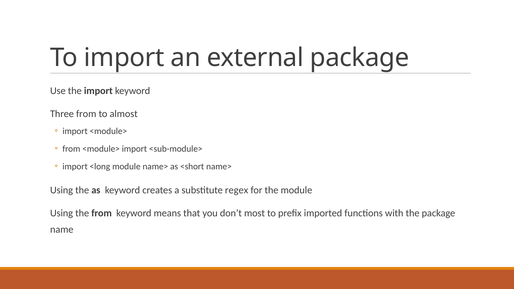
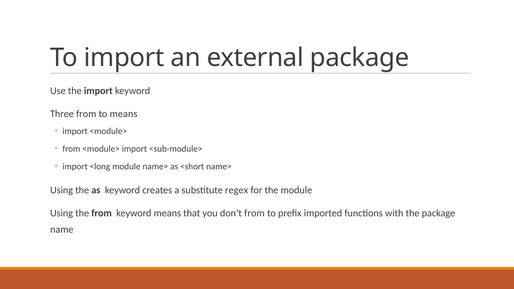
to almost: almost -> means
don’t most: most -> from
